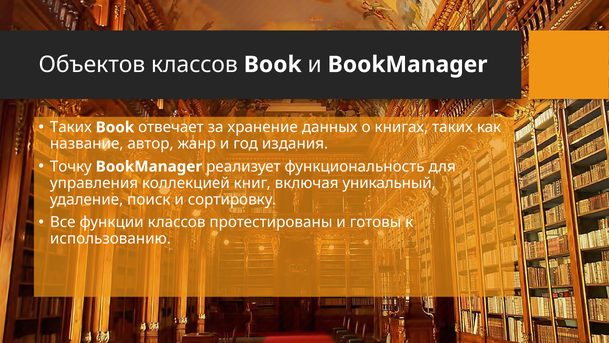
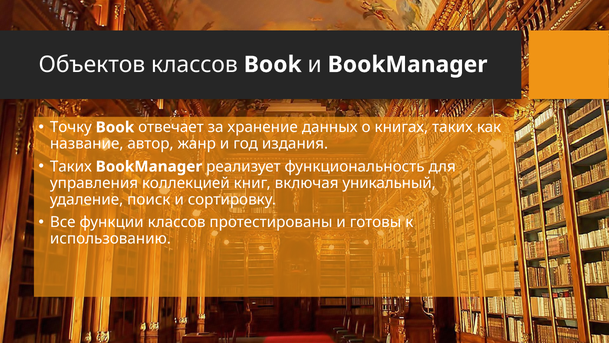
Таких at (71, 127): Таких -> Точку
Точку at (71, 166): Точку -> Таких
